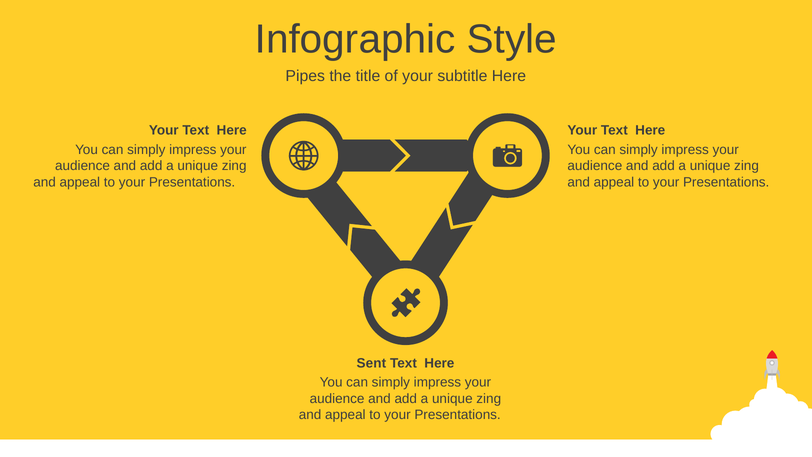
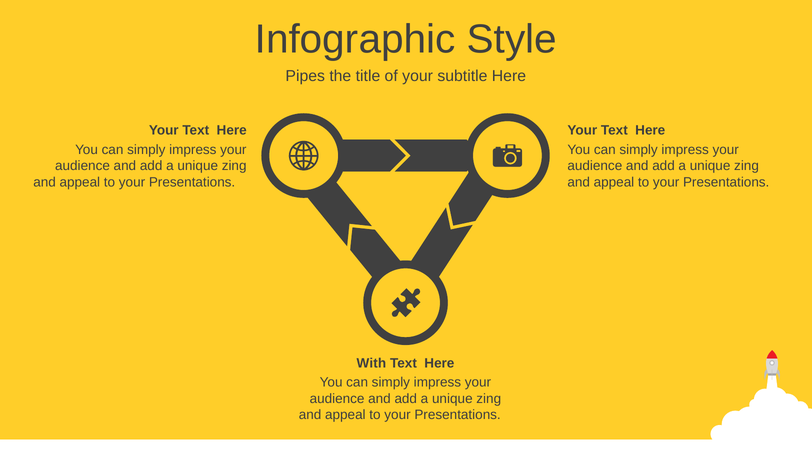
Sent: Sent -> With
